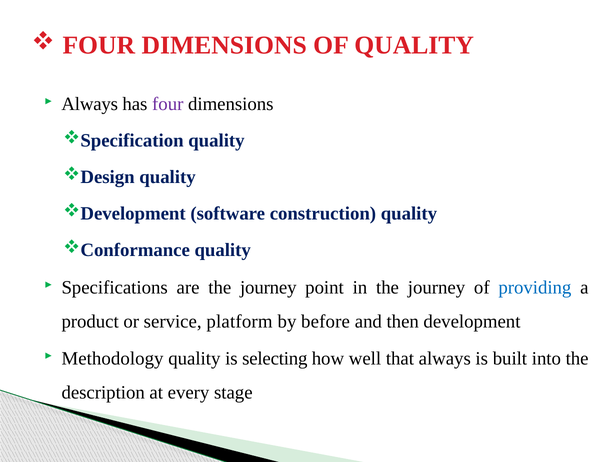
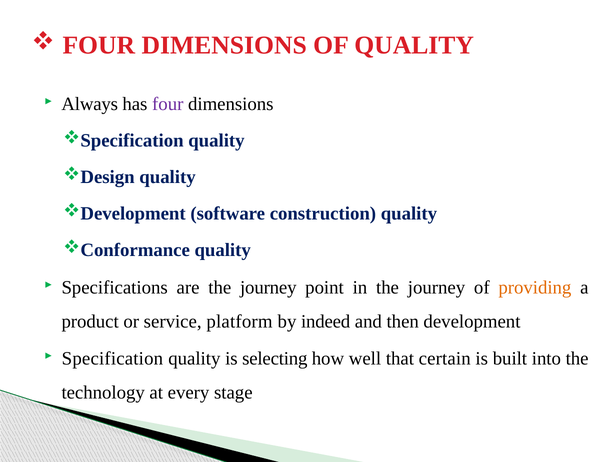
providing colour: blue -> orange
before: before -> indeed
Methodology: Methodology -> Specification
that always: always -> certain
description: description -> technology
